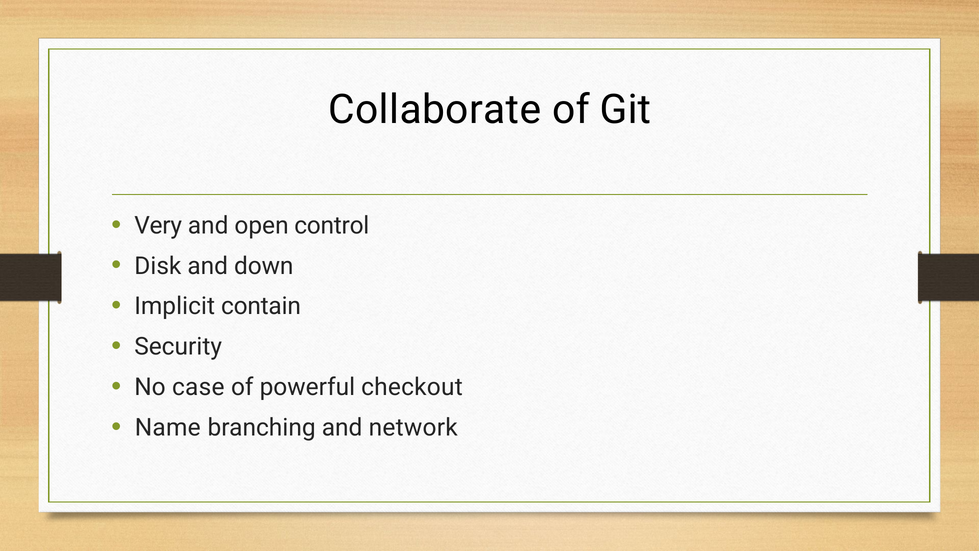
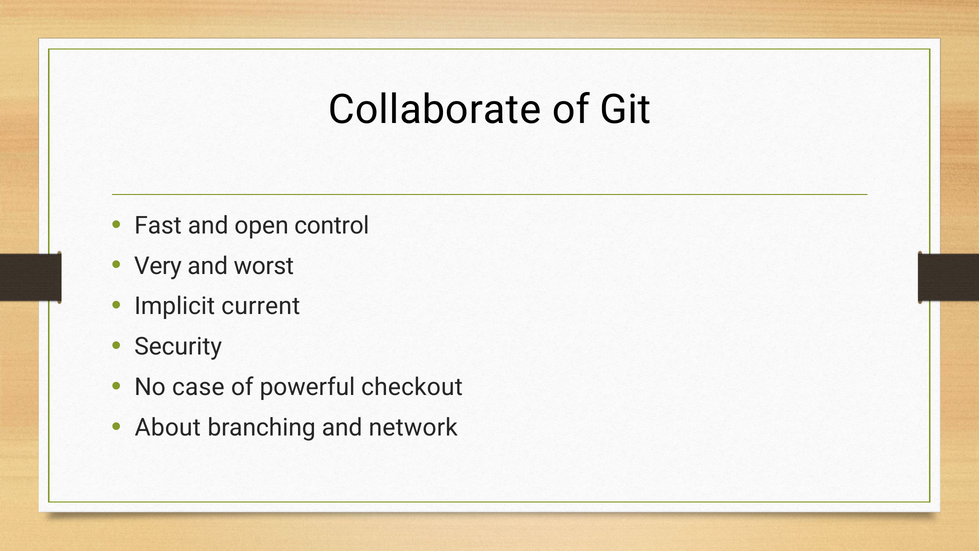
Very: Very -> Fast
Disk: Disk -> Very
down: down -> worst
contain: contain -> current
Name: Name -> About
